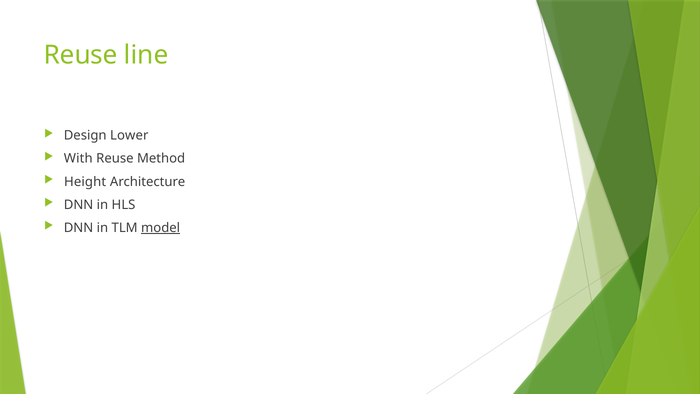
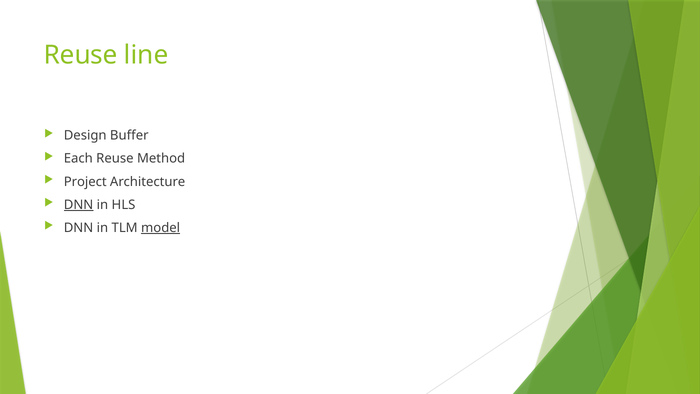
Lower: Lower -> Buffer
With: With -> Each
Height: Height -> Project
DNN at (79, 205) underline: none -> present
